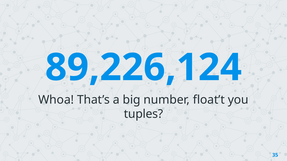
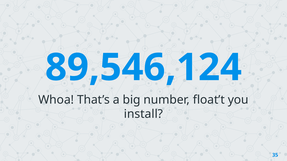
89,226,124: 89,226,124 -> 89,546,124
tuples: tuples -> install
